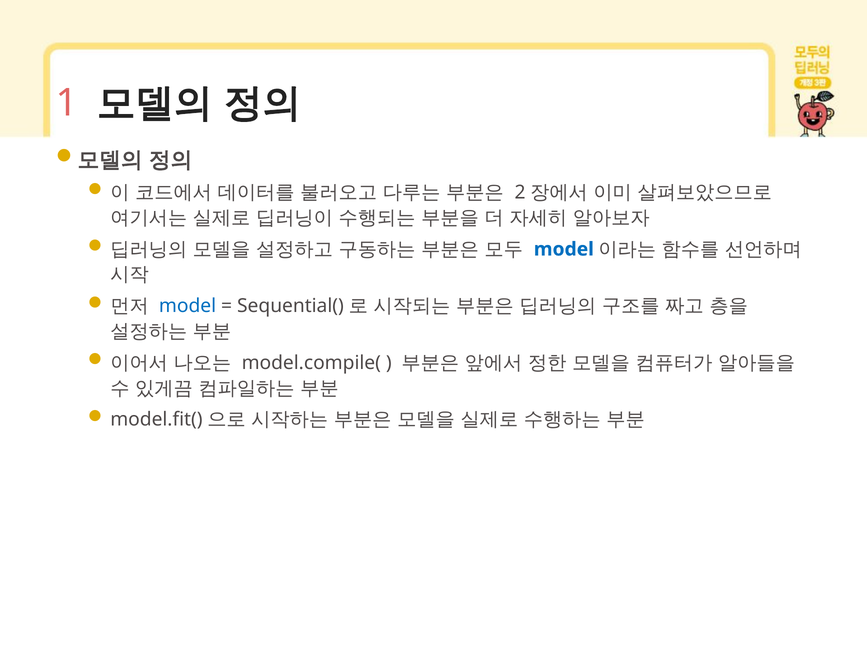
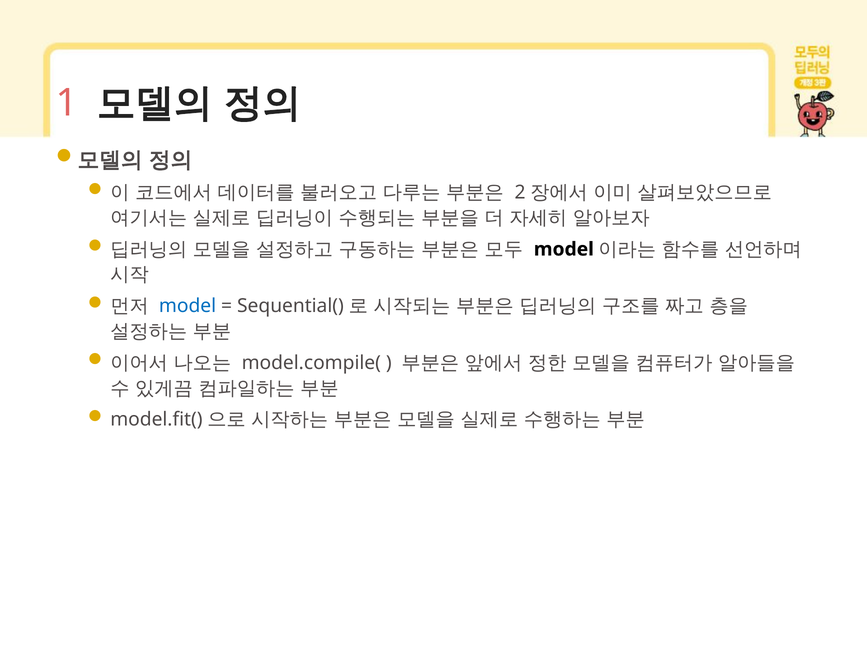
model at (564, 249) colour: blue -> black
